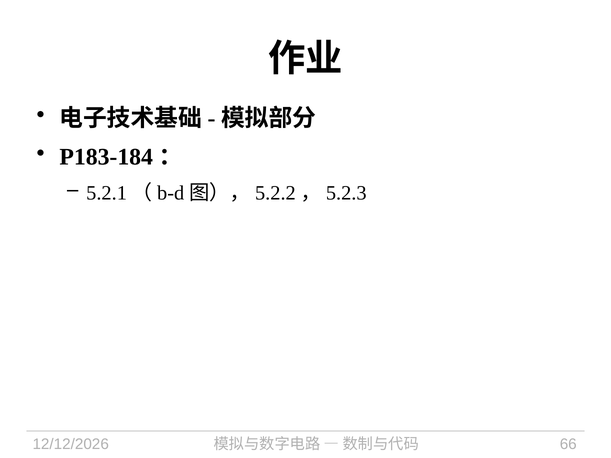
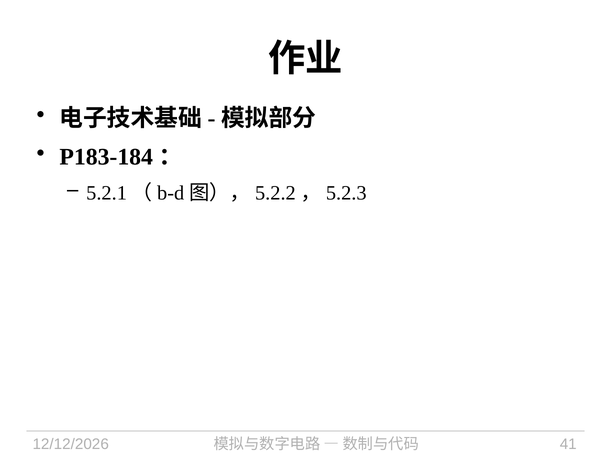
66: 66 -> 41
